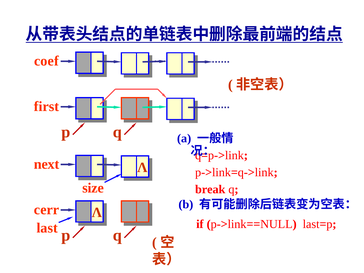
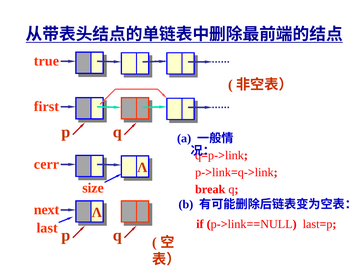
coef: coef -> true
next: next -> cerr
cerr: cerr -> next
